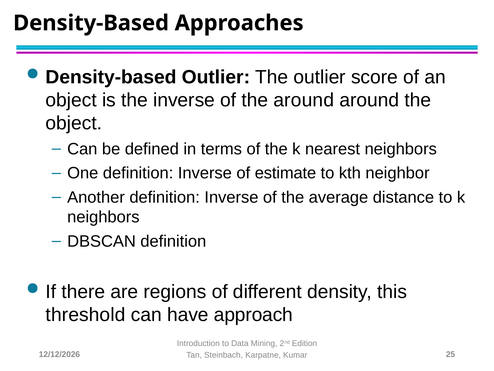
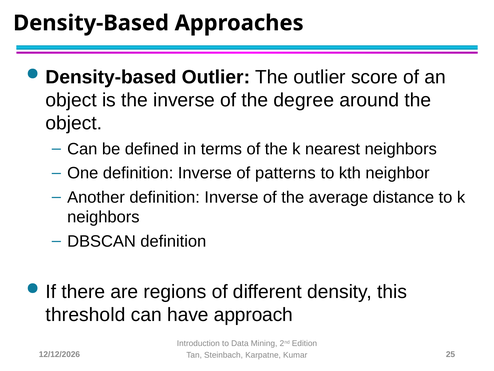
the around: around -> degree
estimate: estimate -> patterns
